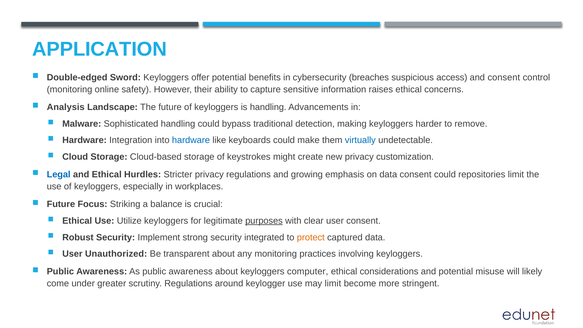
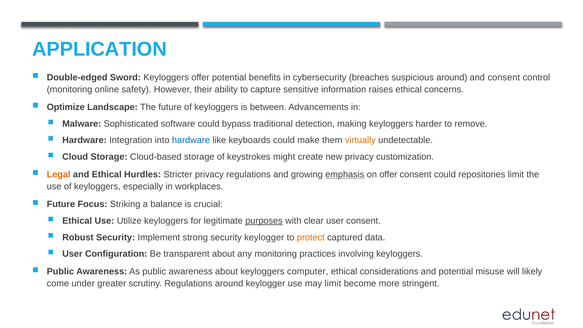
suspicious access: access -> around
Analysis: Analysis -> Optimize
is handling: handling -> between
Sophisticated handling: handling -> software
virtually colour: blue -> orange
Legal colour: blue -> orange
emphasis underline: none -> present
on data: data -> offer
security integrated: integrated -> keylogger
Unauthorized: Unauthorized -> Configuration
